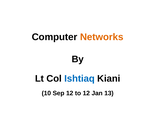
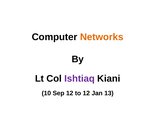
Ishtiaq colour: blue -> purple
